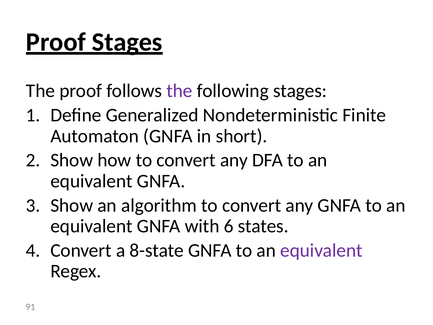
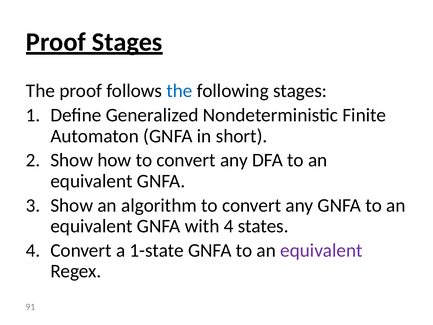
the at (180, 91) colour: purple -> blue
with 6: 6 -> 4
8-state: 8-state -> 1-state
